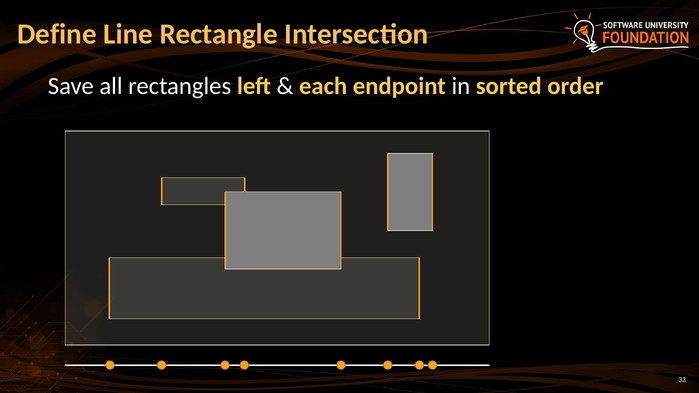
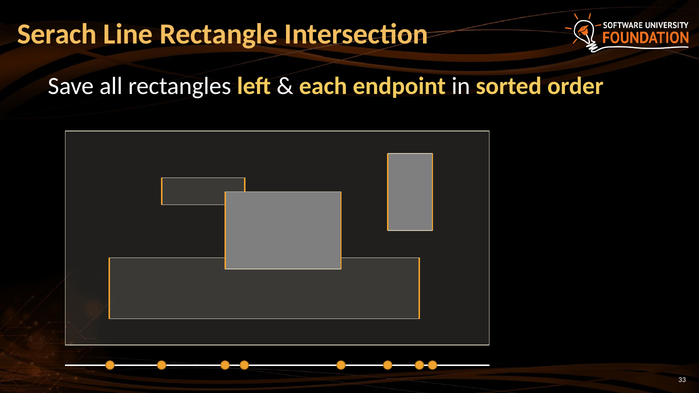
Define: Define -> Serach
